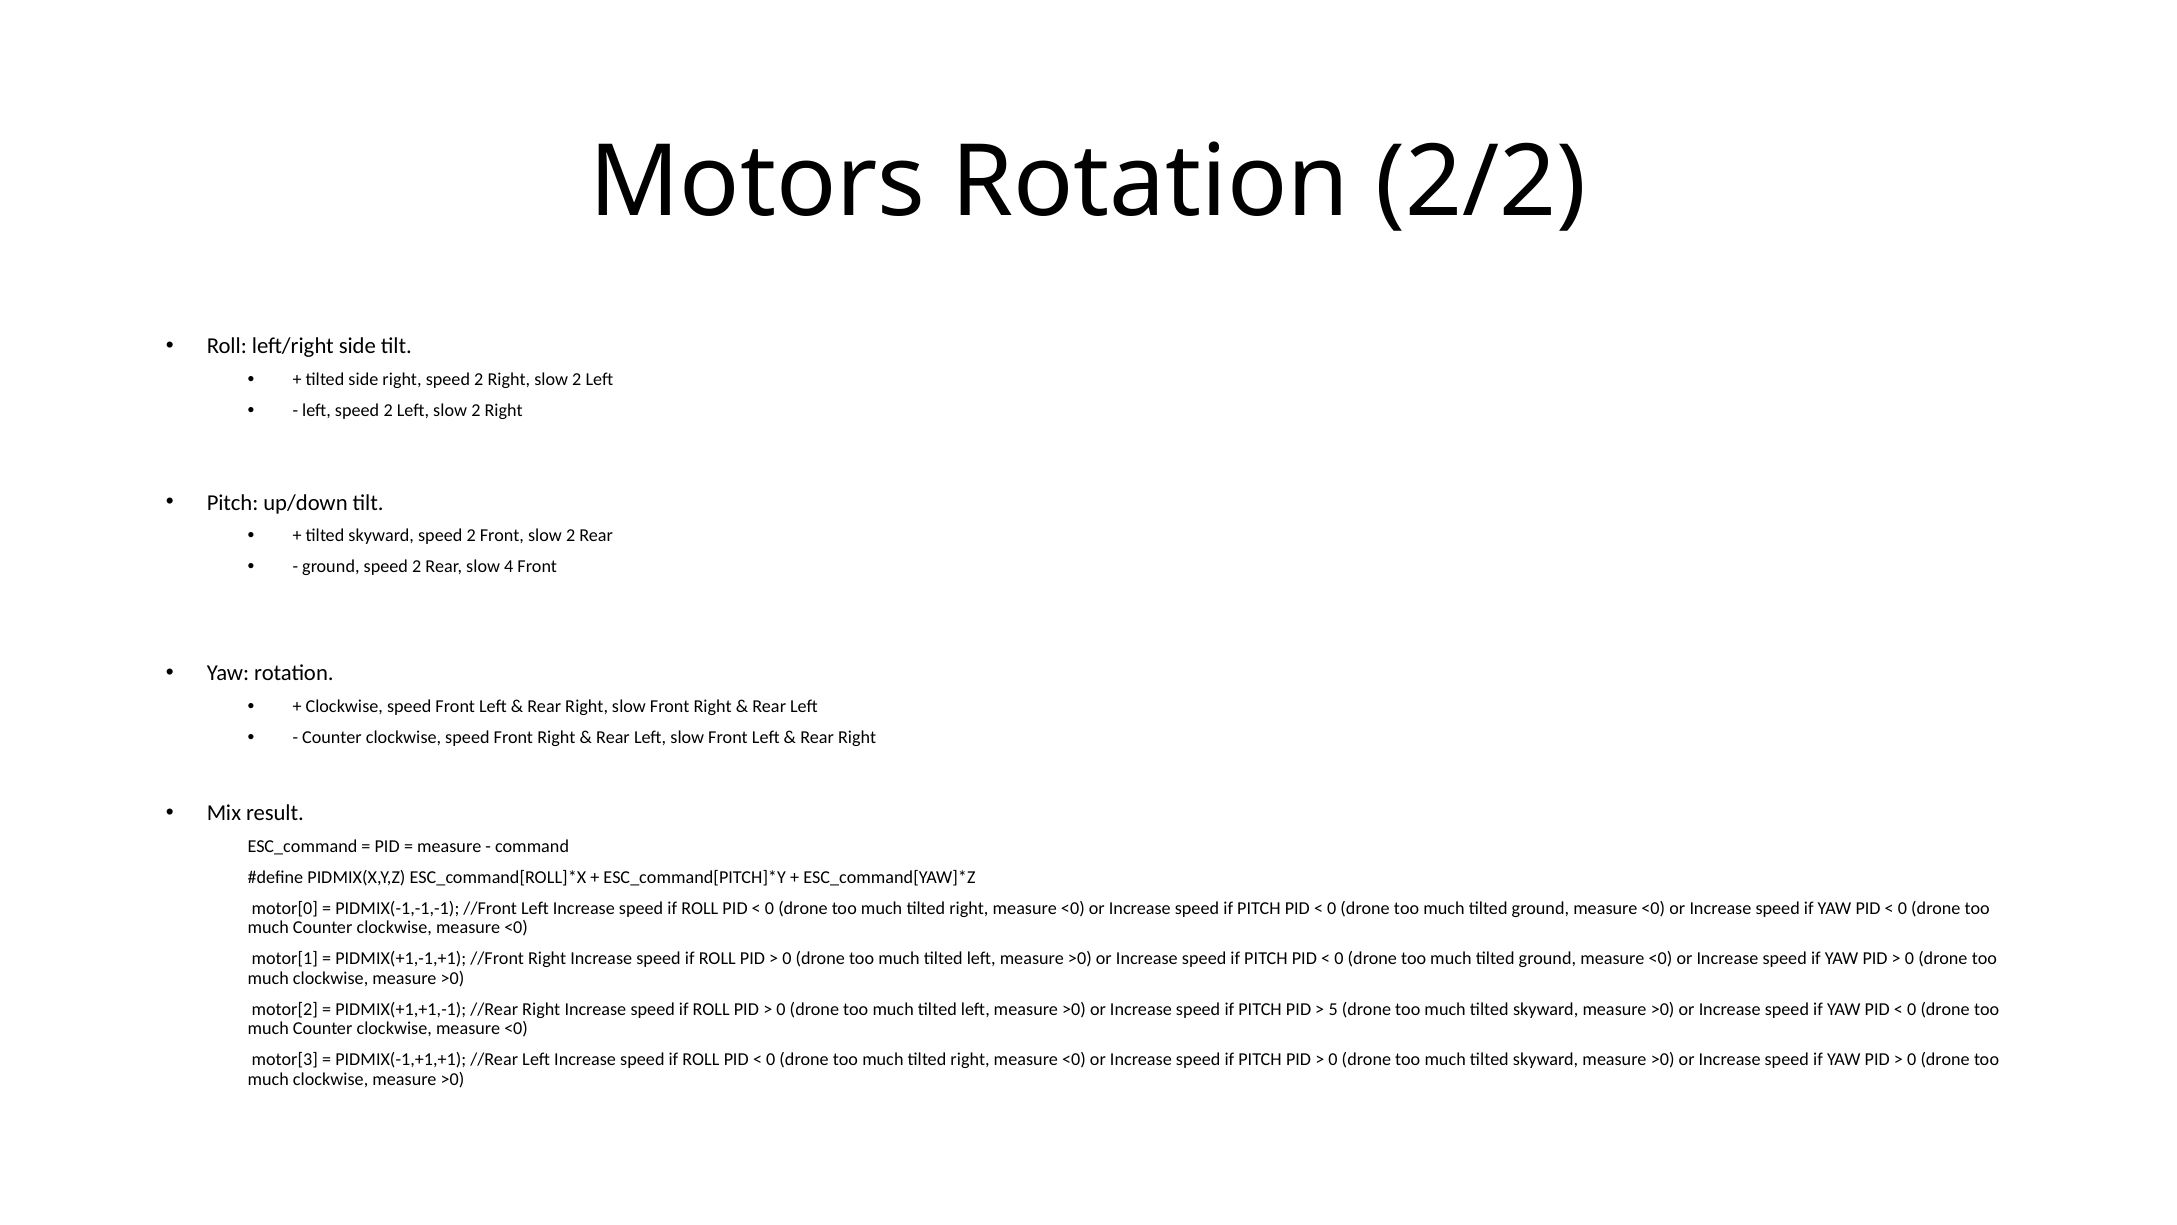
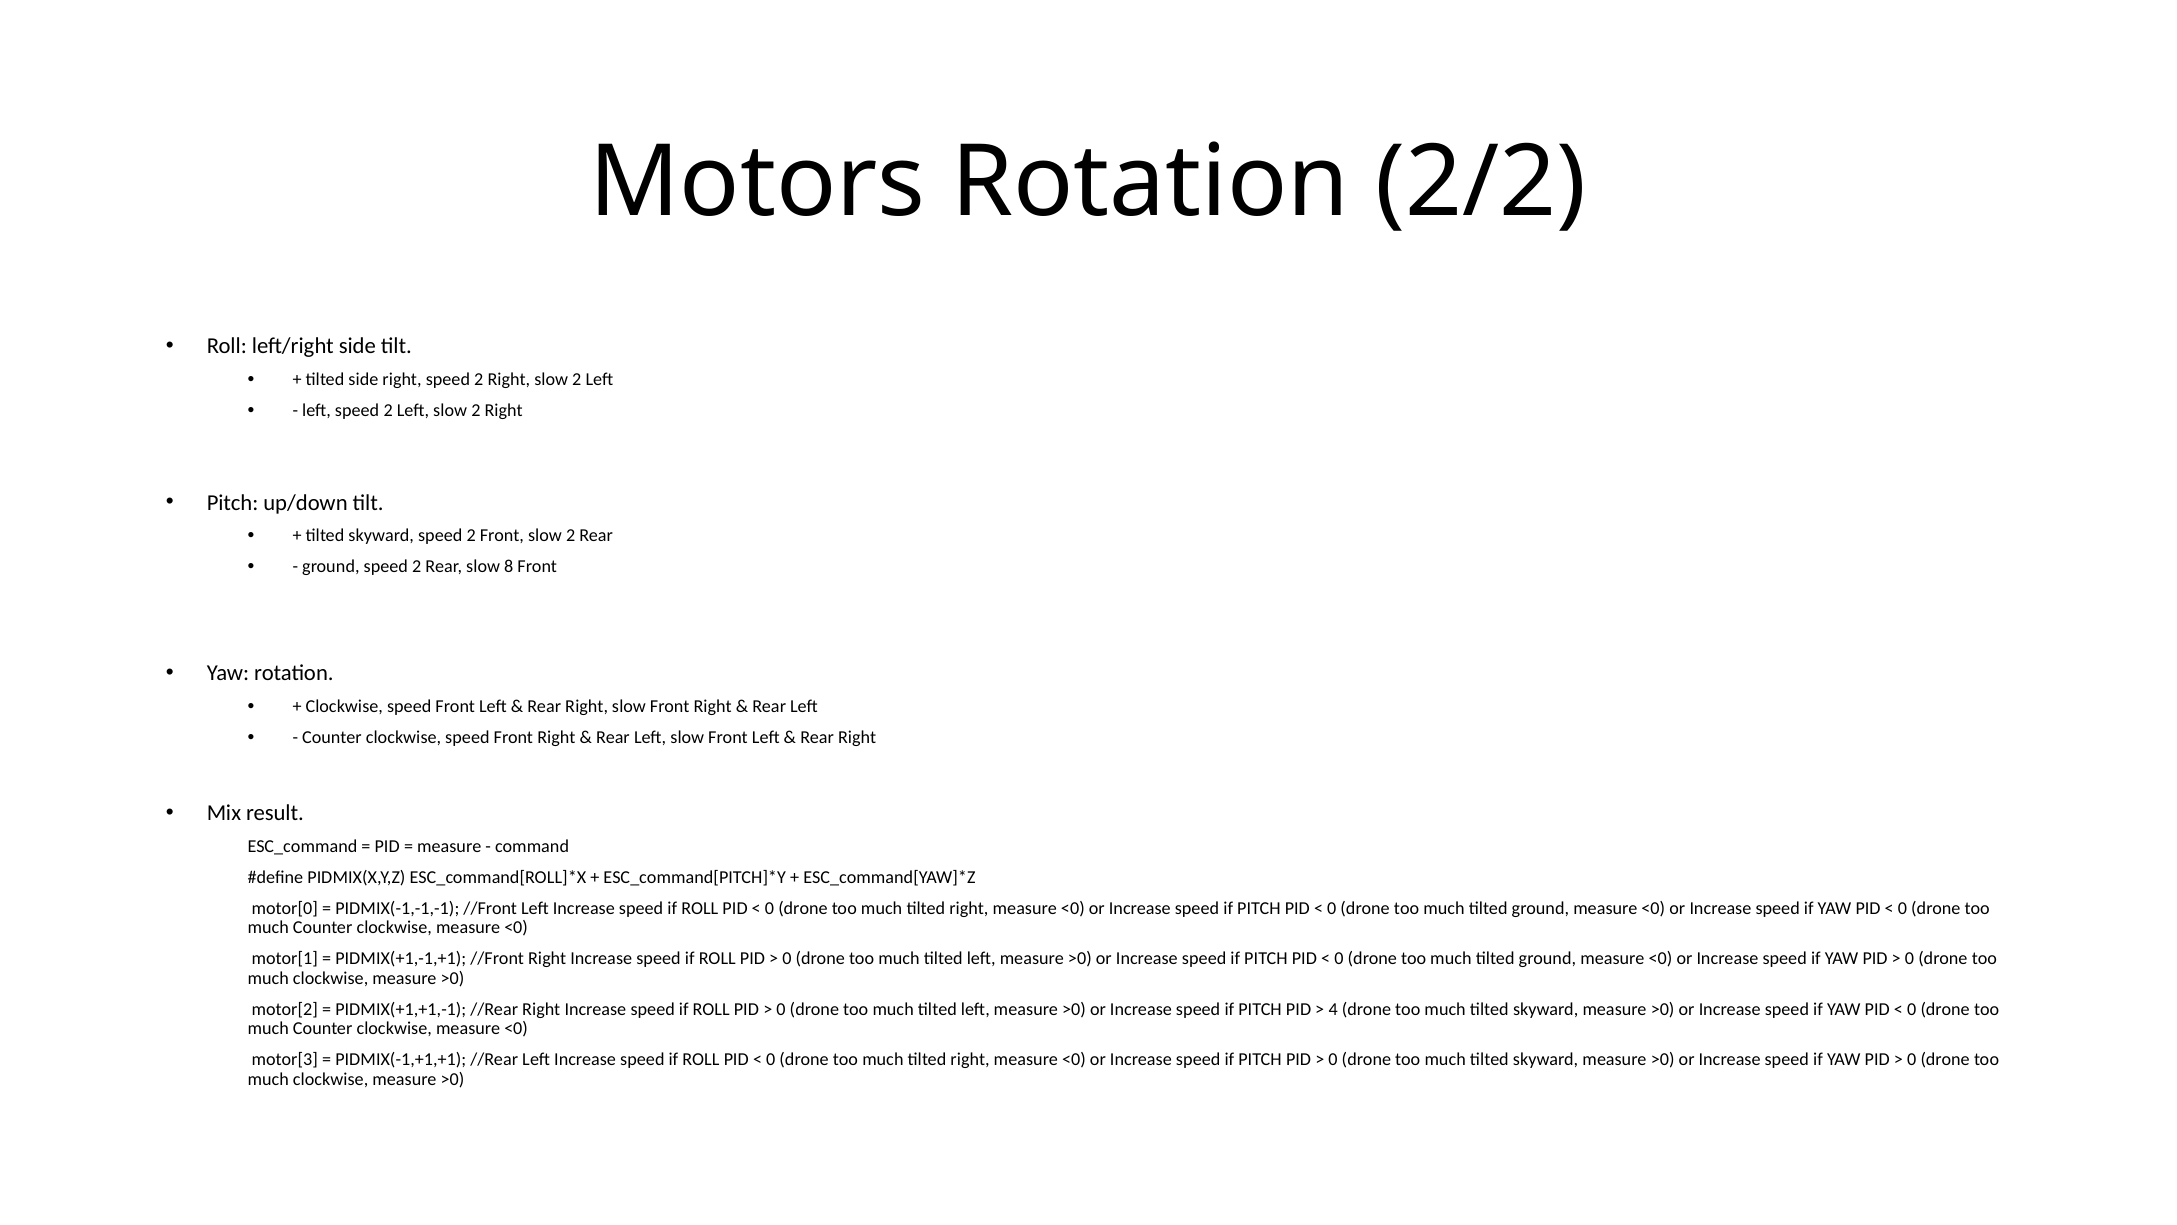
4: 4 -> 8
5: 5 -> 4
